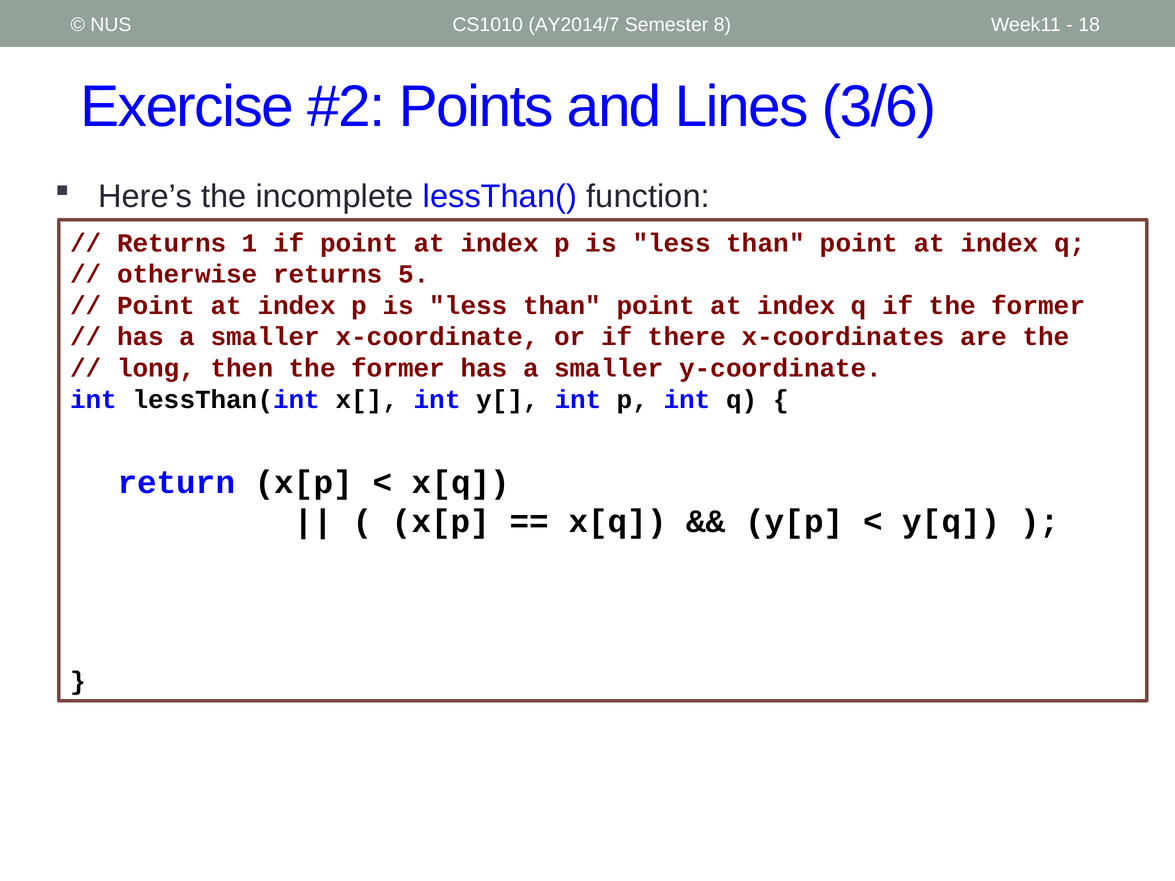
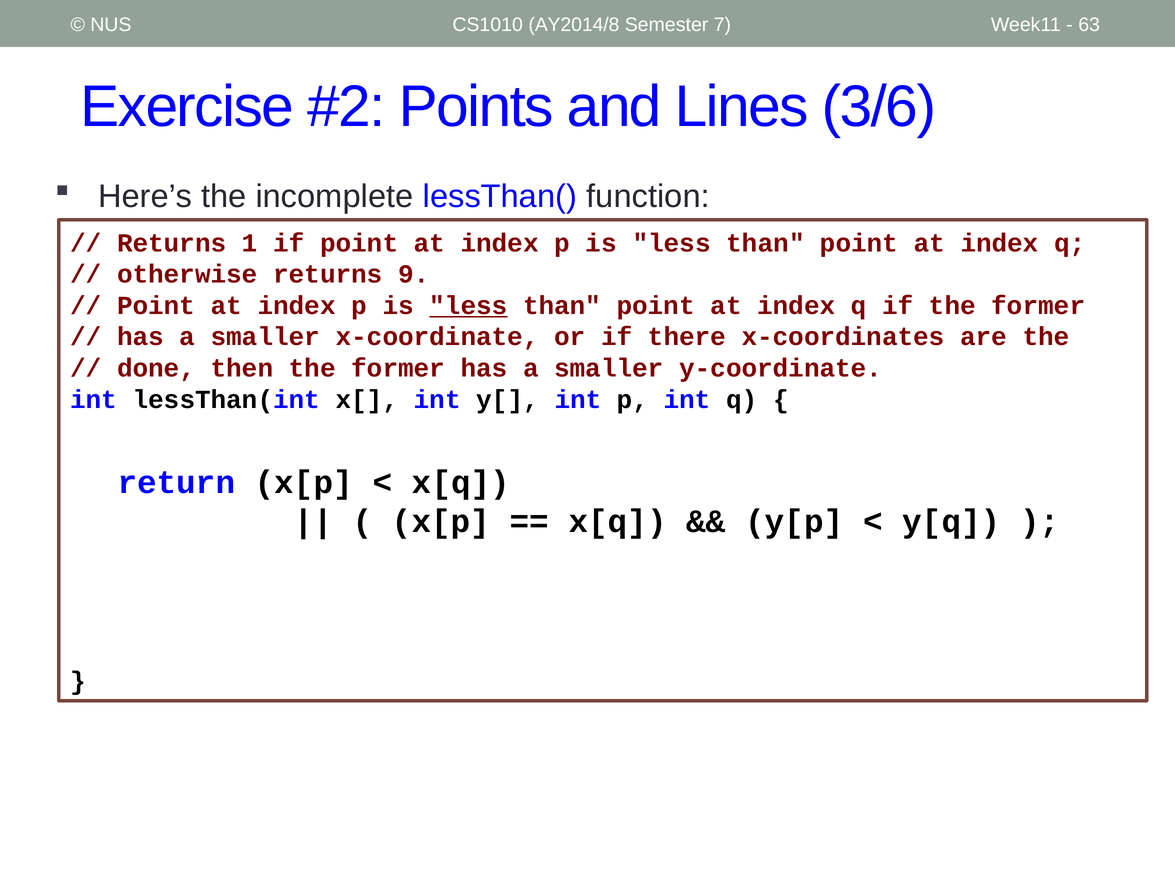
AY2014/7: AY2014/7 -> AY2014/8
8: 8 -> 7
18: 18 -> 63
5: 5 -> 9
less at (468, 306) underline: none -> present
long: long -> done
